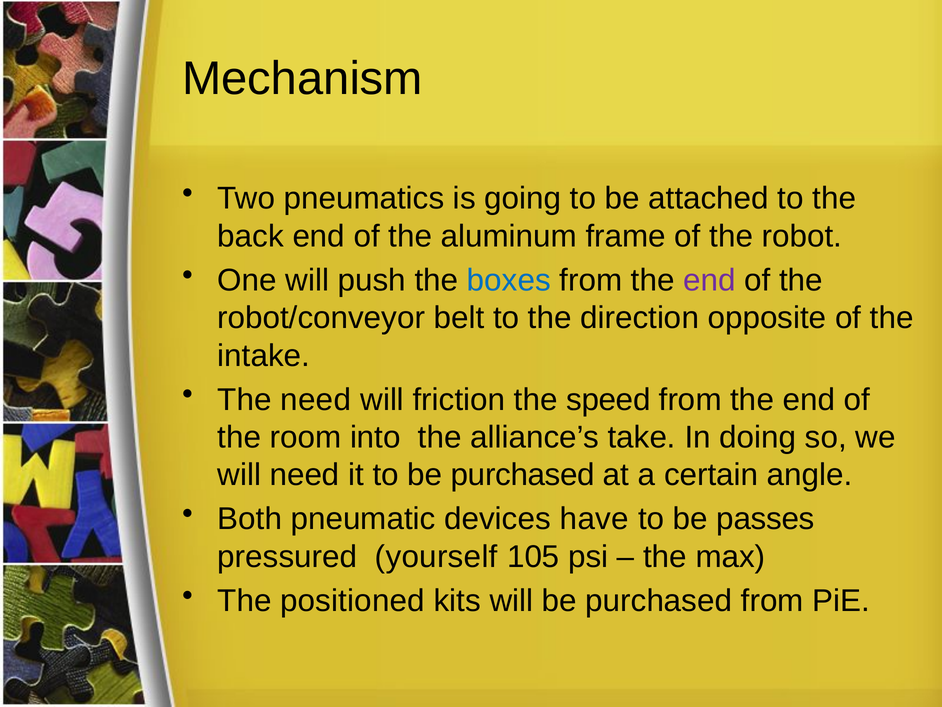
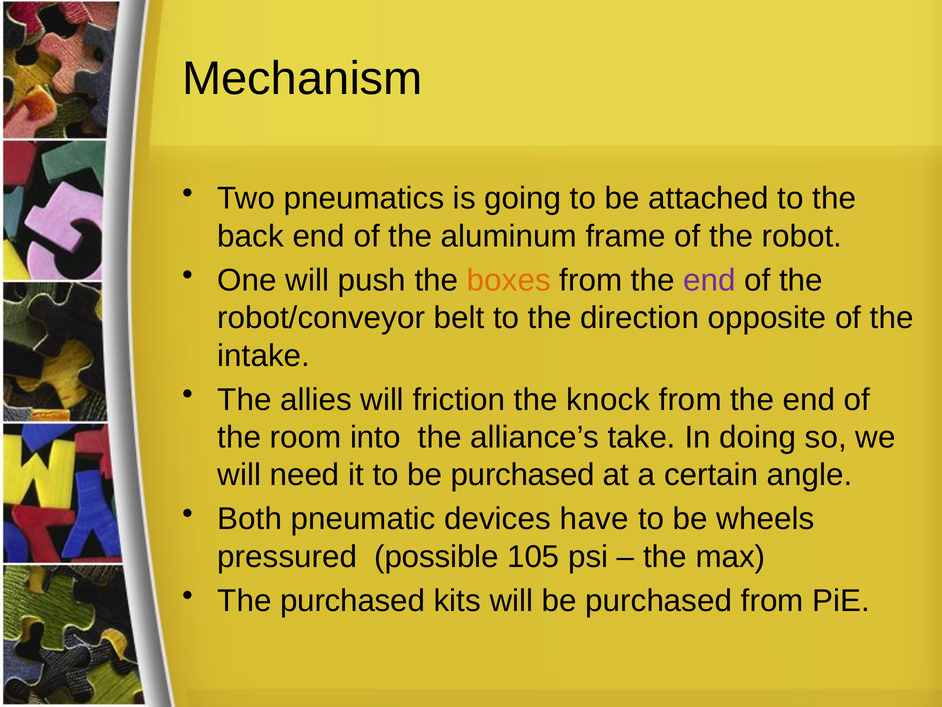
boxes colour: blue -> orange
The need: need -> allies
speed: speed -> knock
passes: passes -> wheels
yourself: yourself -> possible
The positioned: positioned -> purchased
